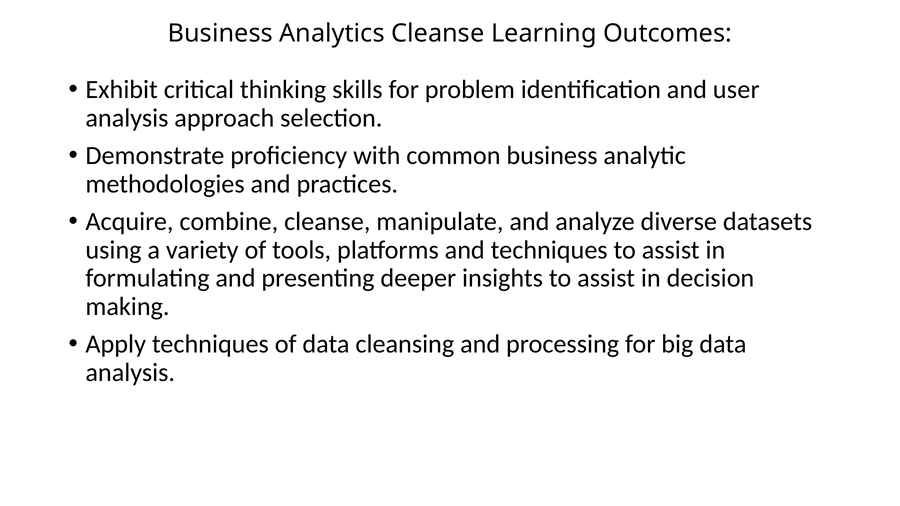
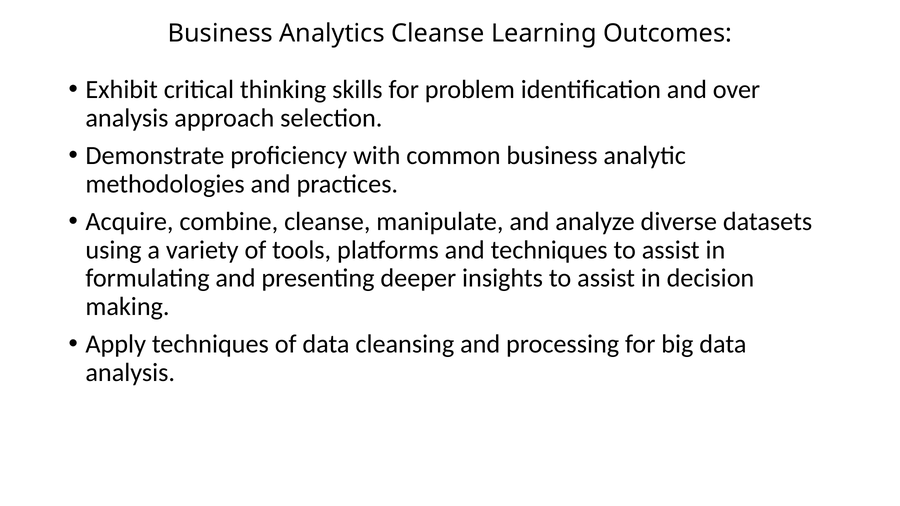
user: user -> over
